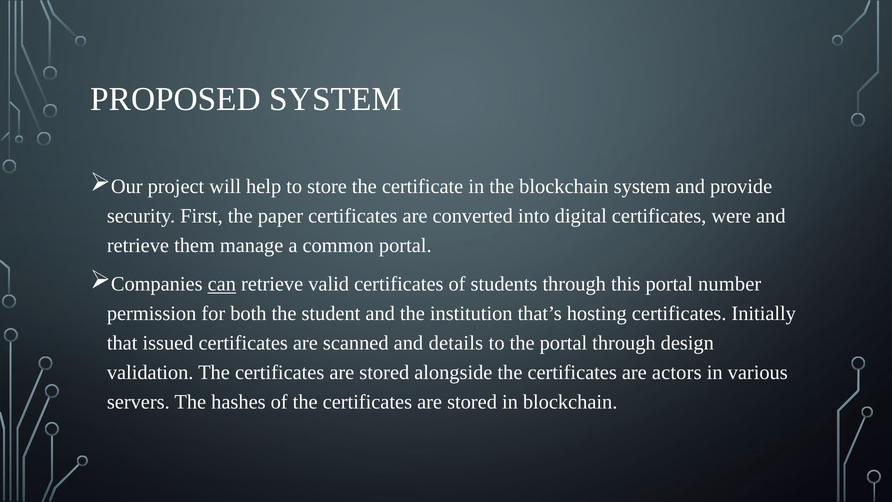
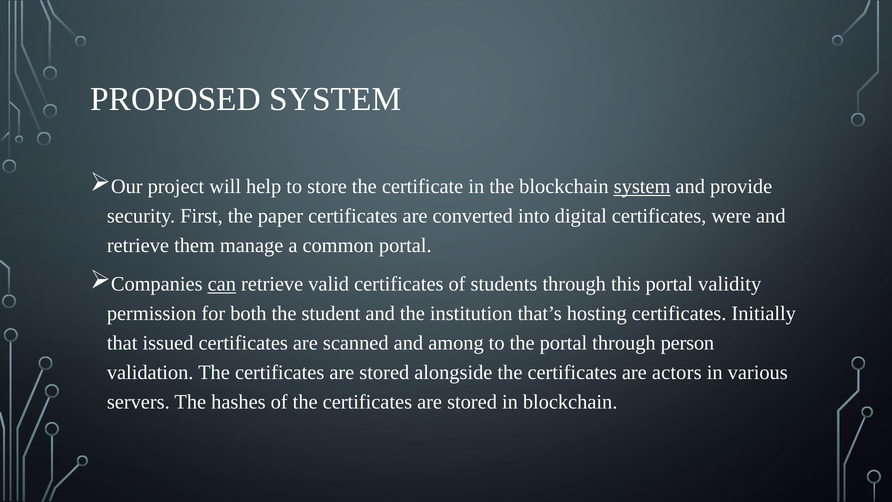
system at (642, 187) underline: none -> present
number: number -> validity
details: details -> among
design: design -> person
